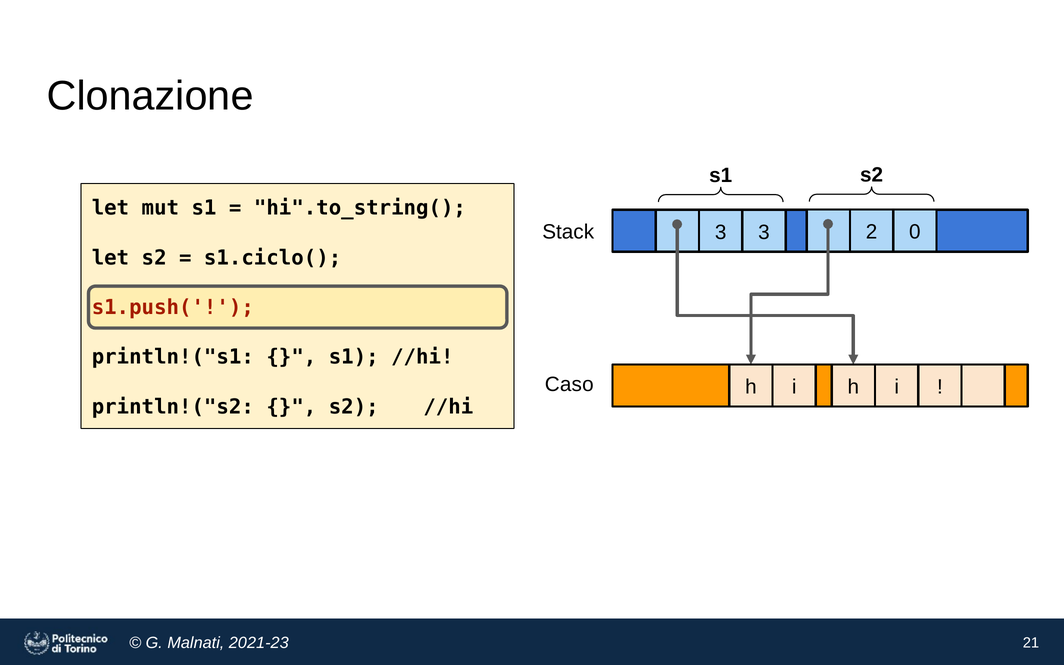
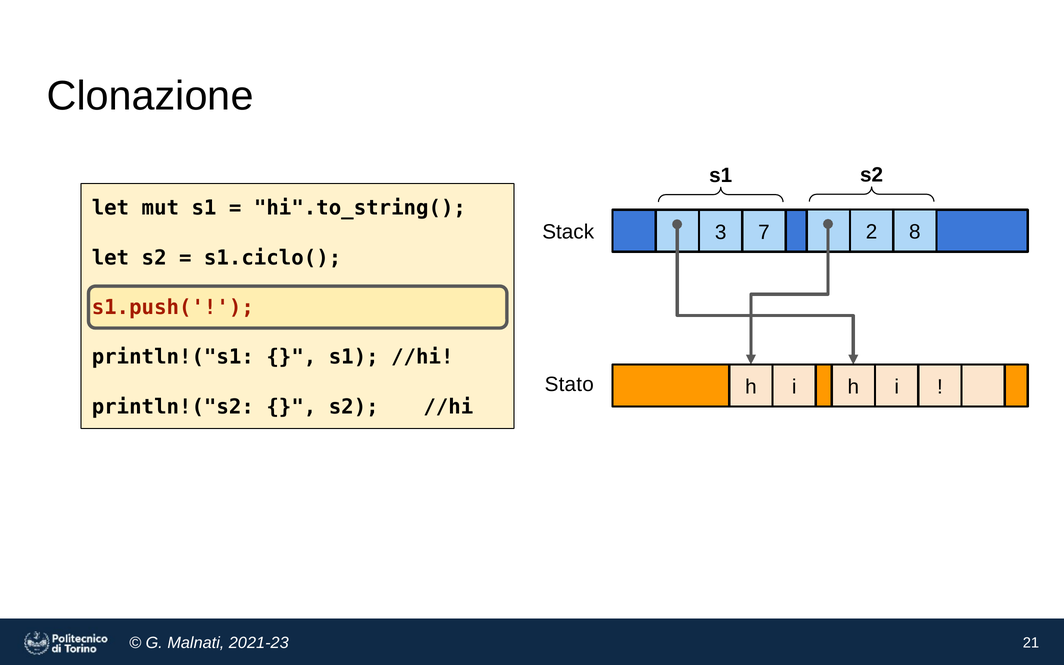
0: 0 -> 8
3 3: 3 -> 7
Caso: Caso -> Stato
